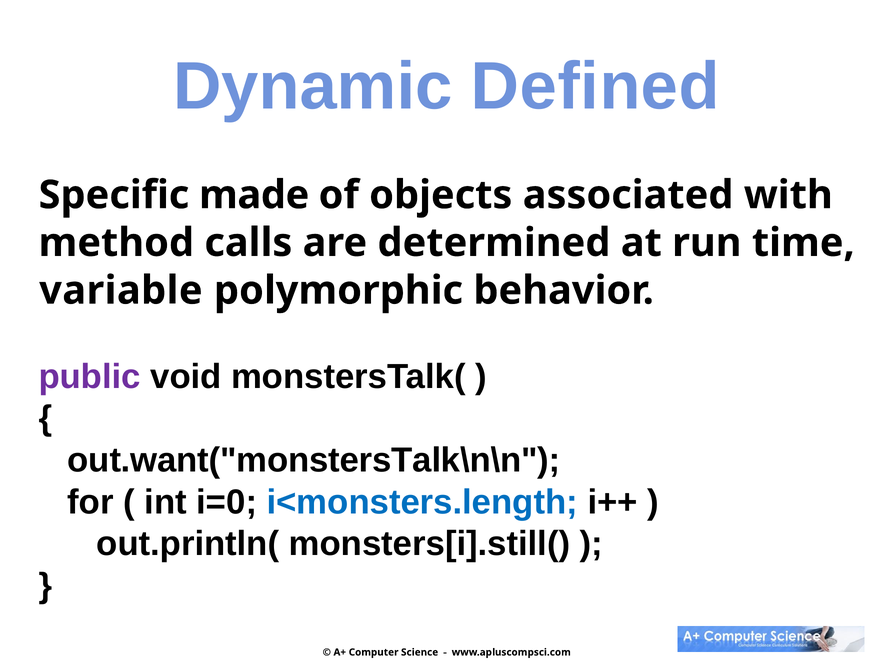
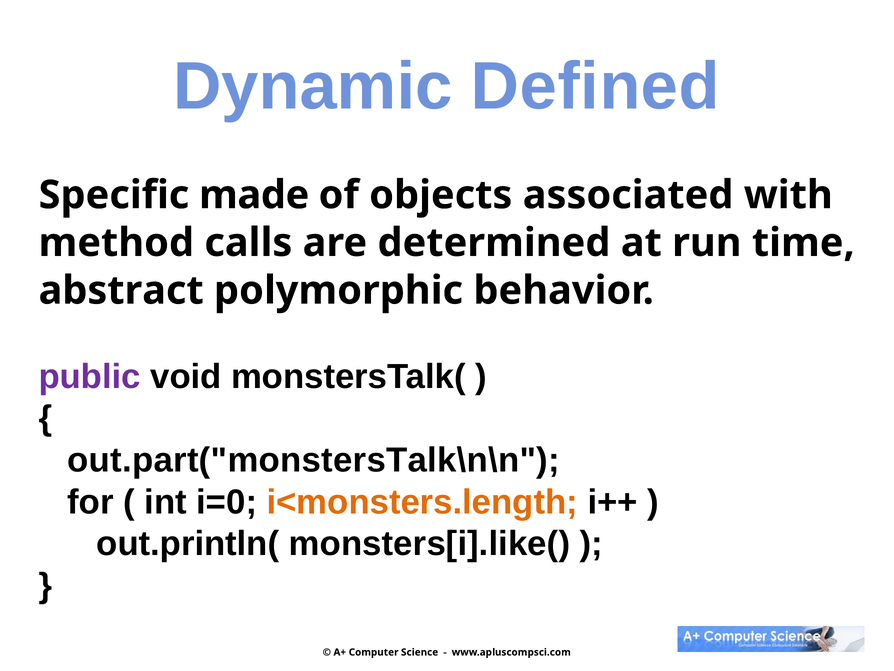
variable: variable -> abstract
out.want("monstersTalk\n\n: out.want("monstersTalk\n\n -> out.part("monstersTalk\n\n
i<monsters.length colour: blue -> orange
monsters[i].still(: monsters[i].still( -> monsters[i].like(
